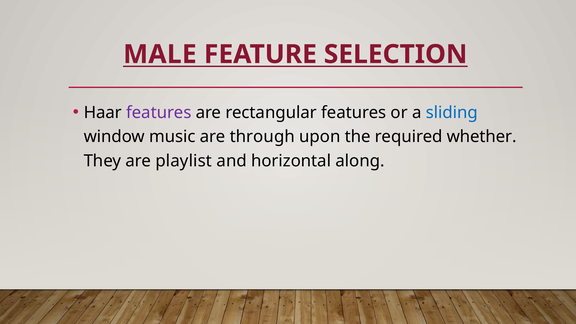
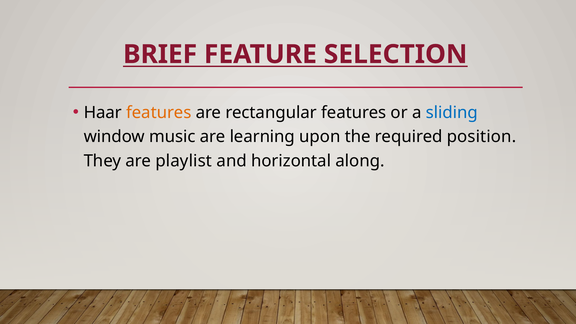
MALE: MALE -> BRIEF
features at (159, 113) colour: purple -> orange
through: through -> learning
whether: whether -> position
